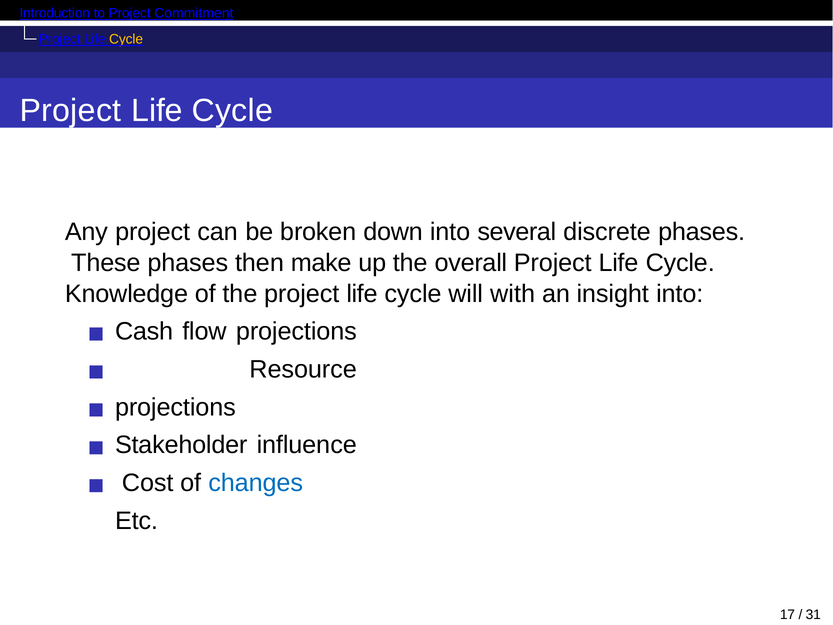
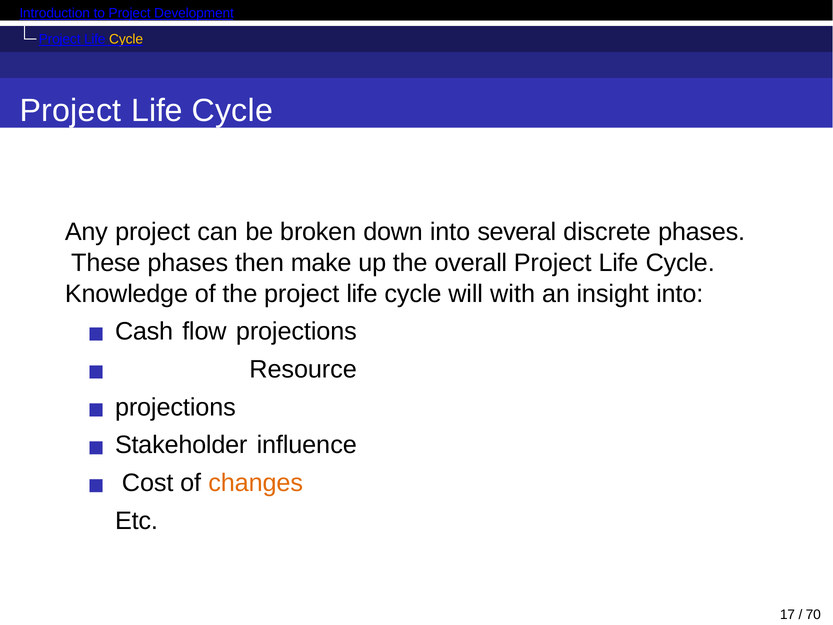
Commitment: Commitment -> Development
changes colour: blue -> orange
31: 31 -> 70
